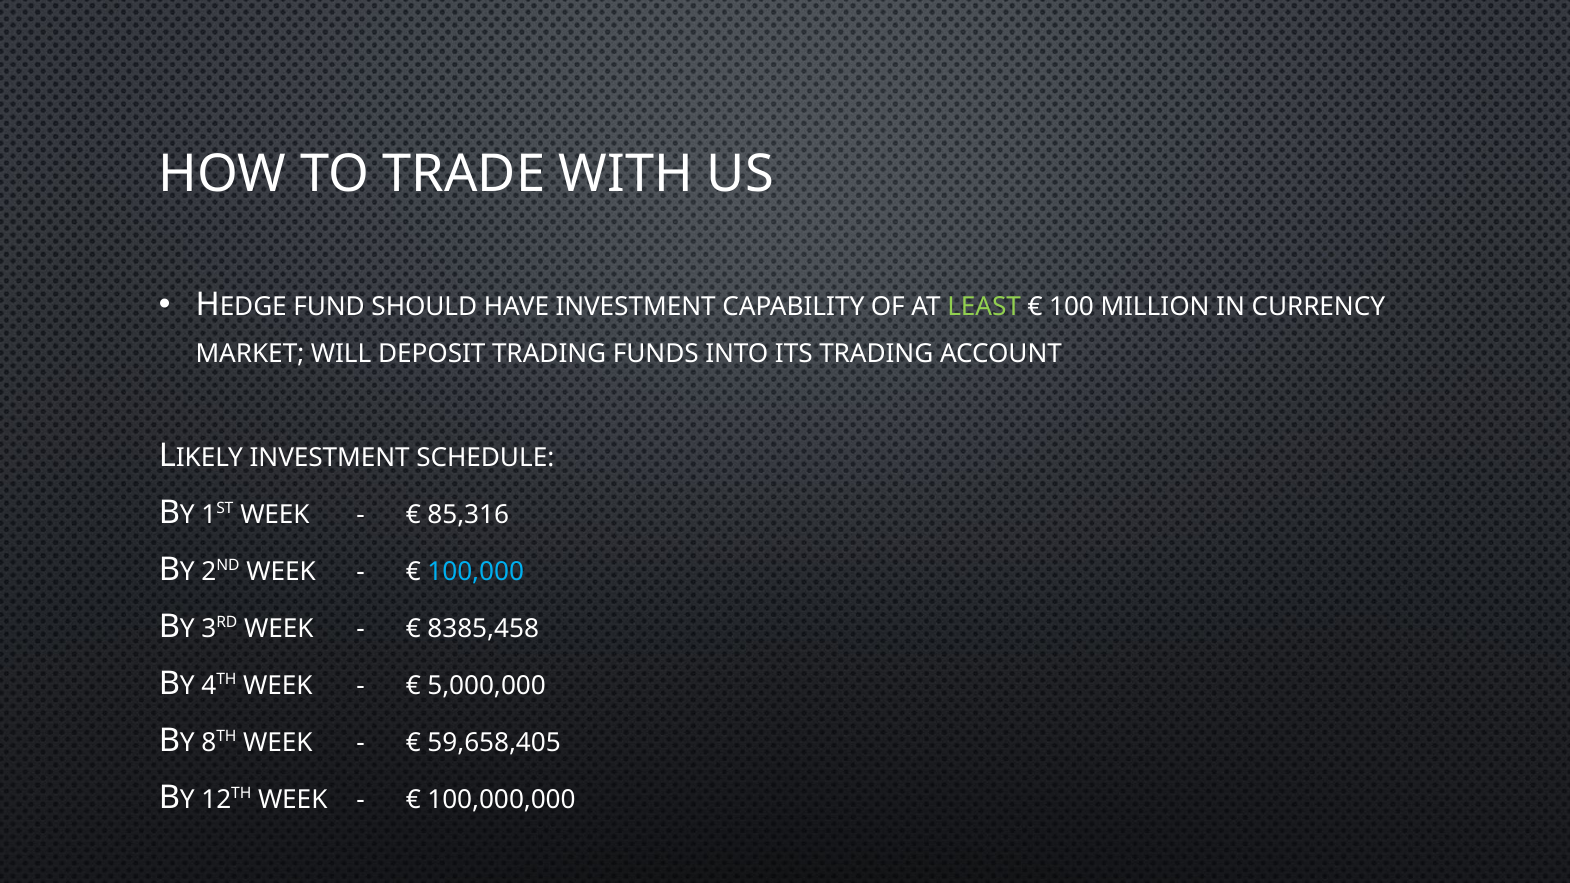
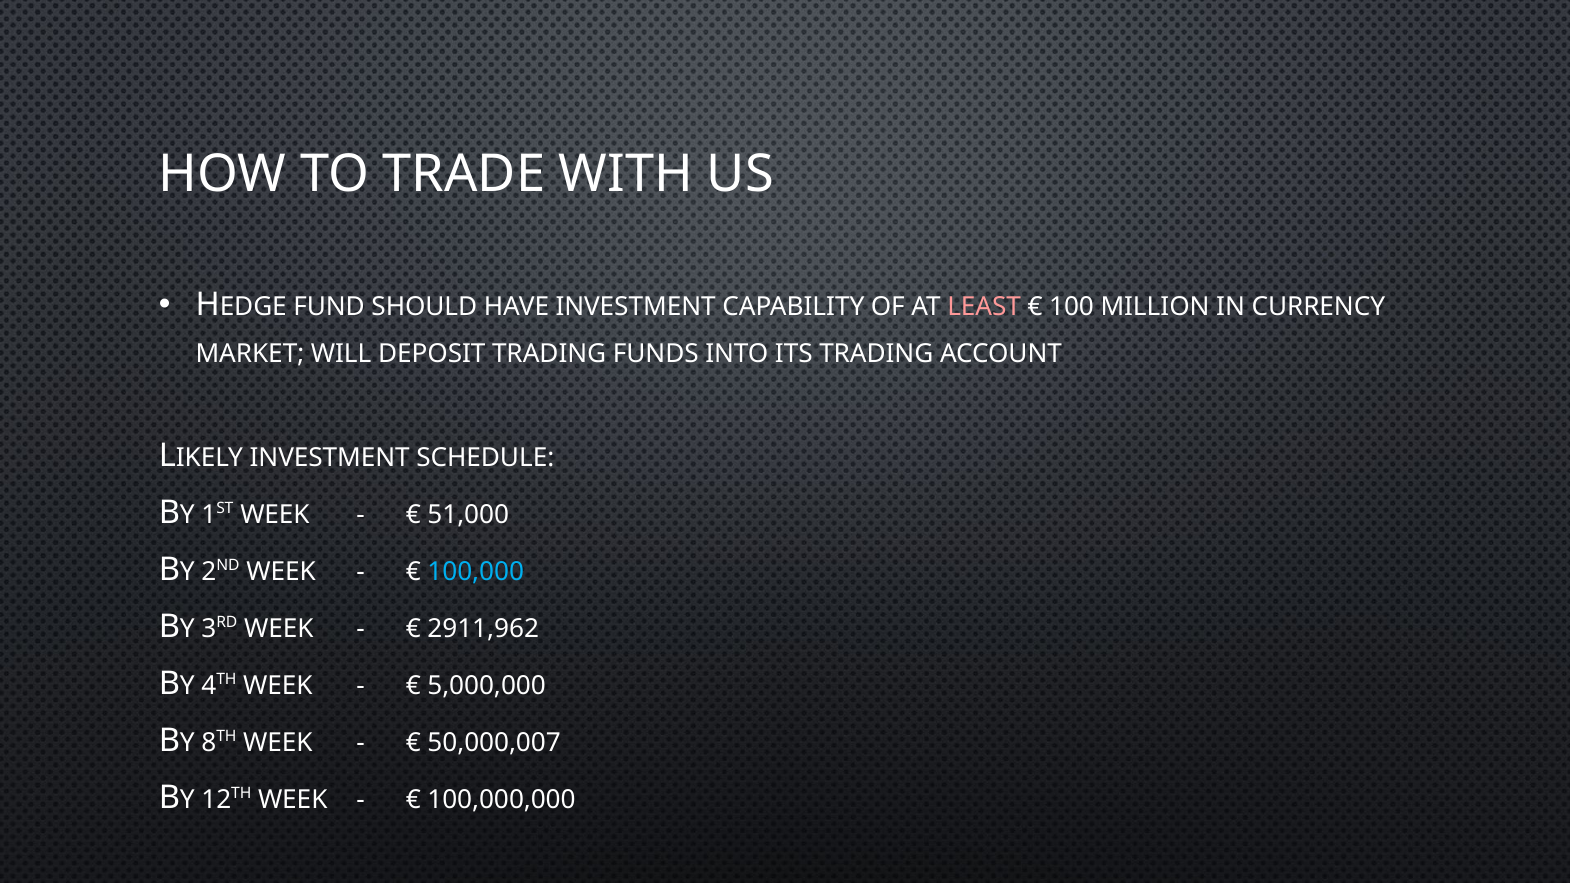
LEAST colour: light green -> pink
85,316: 85,316 -> 51,000
8385,458: 8385,458 -> 2911,962
59,658,405: 59,658,405 -> 50,000,007
